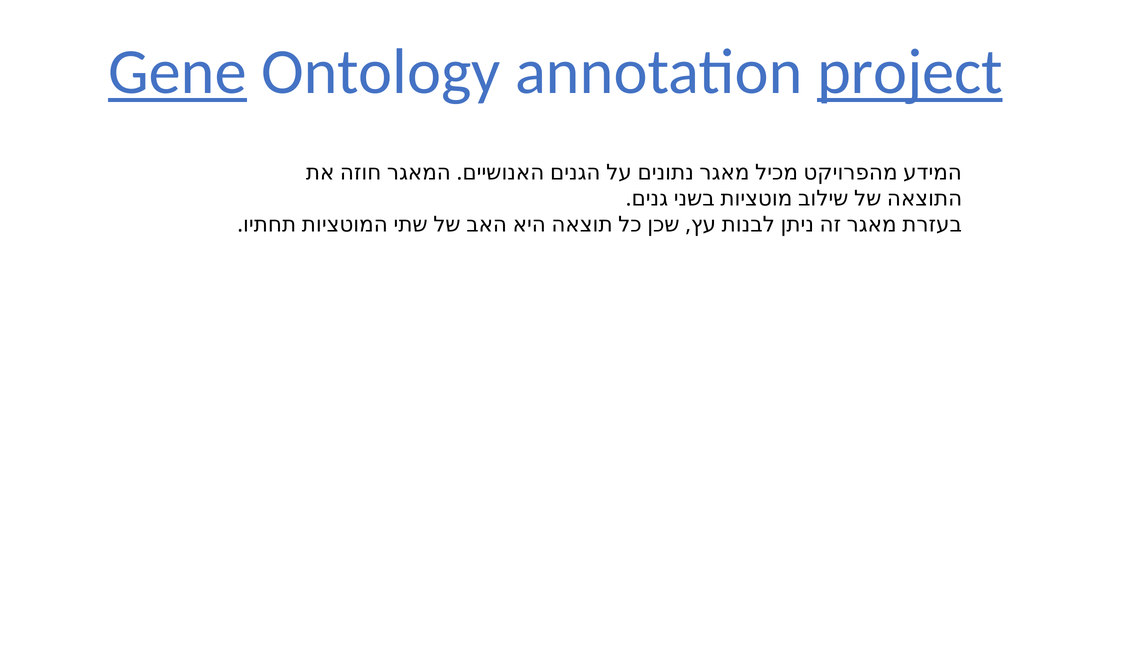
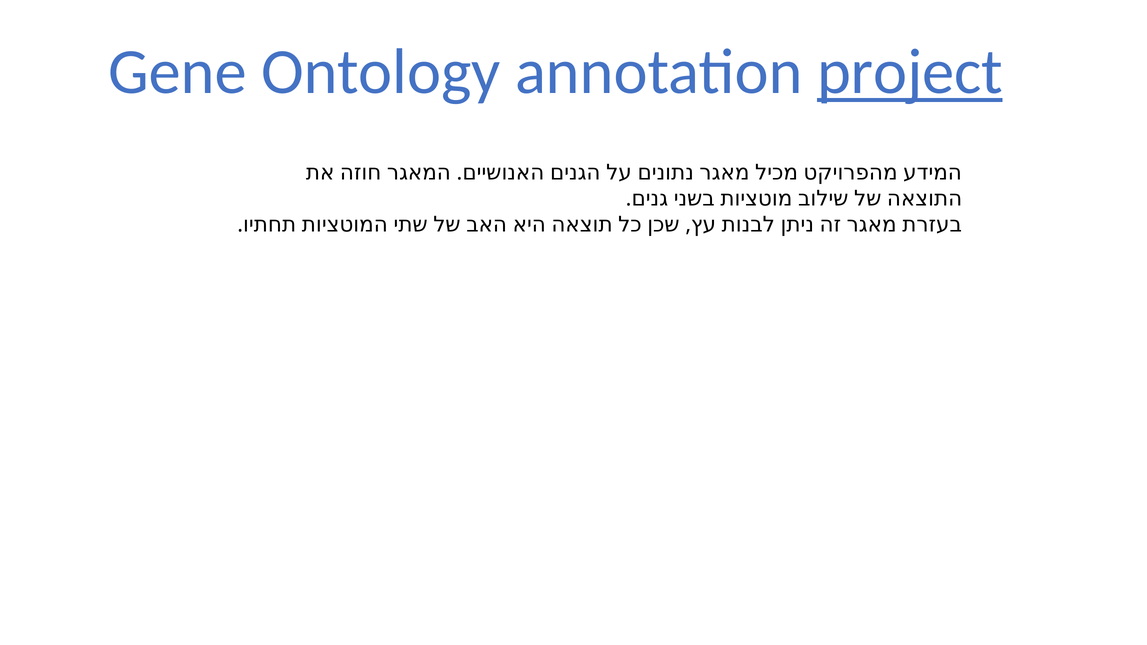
Gene underline: present -> none
